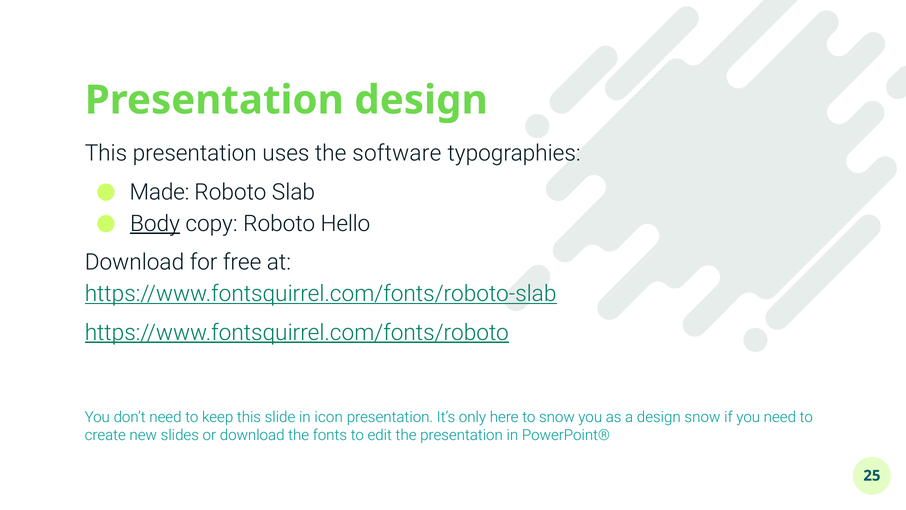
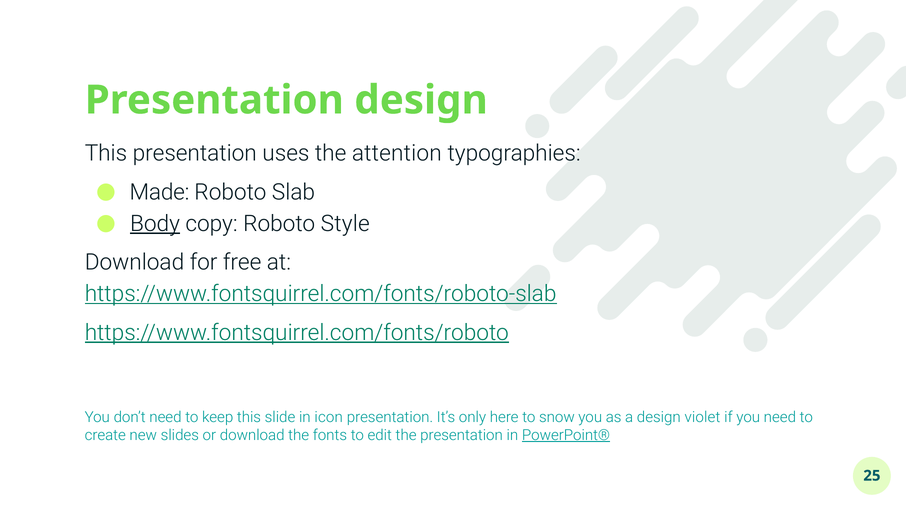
software: software -> attention
Hello: Hello -> Style
design snow: snow -> violet
PowerPoint® underline: none -> present
